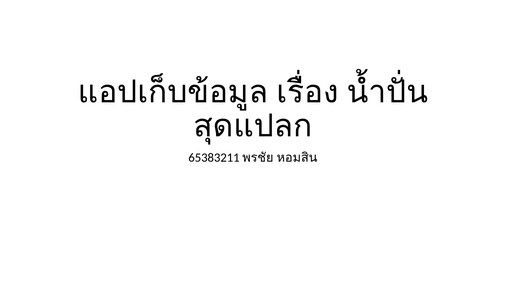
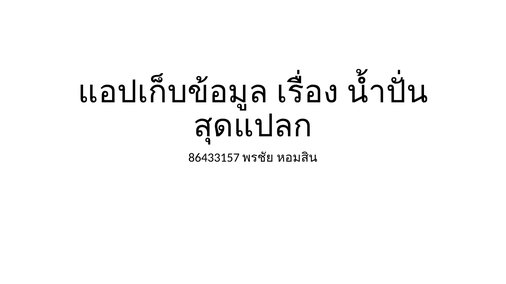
65383211: 65383211 -> 86433157
